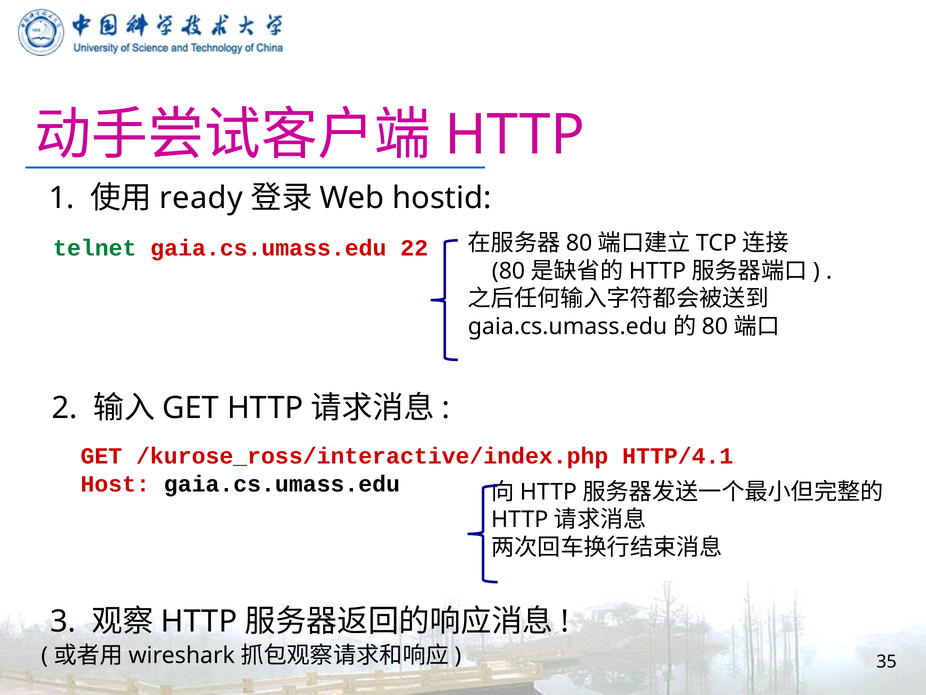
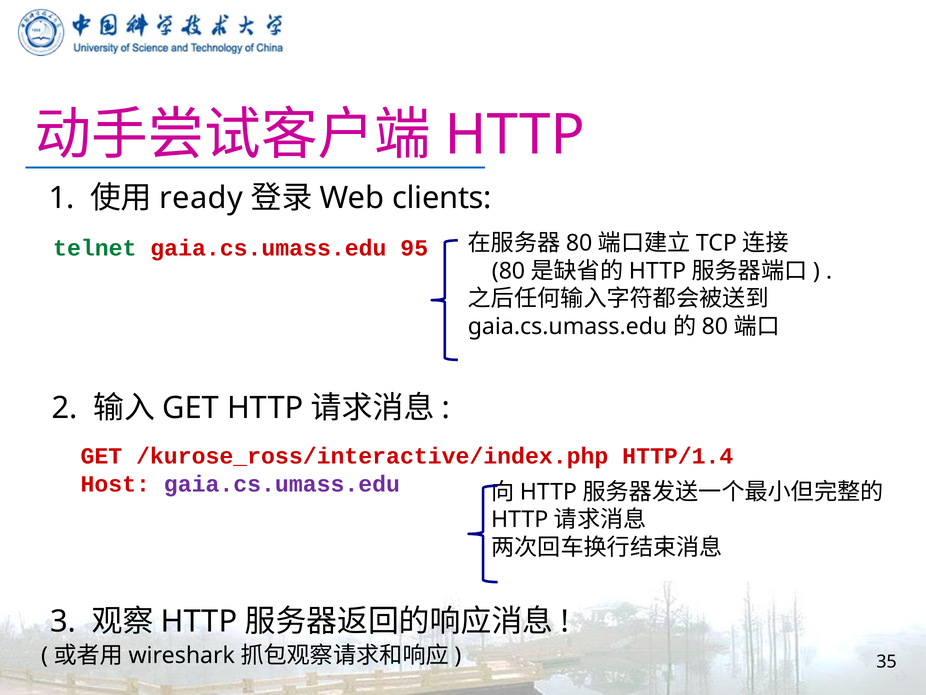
hostid: hostid -> clients
22: 22 -> 95
HTTP/4.1: HTTP/4.1 -> HTTP/1.4
gaia.cs.umass.edu at (282, 484) colour: black -> purple
